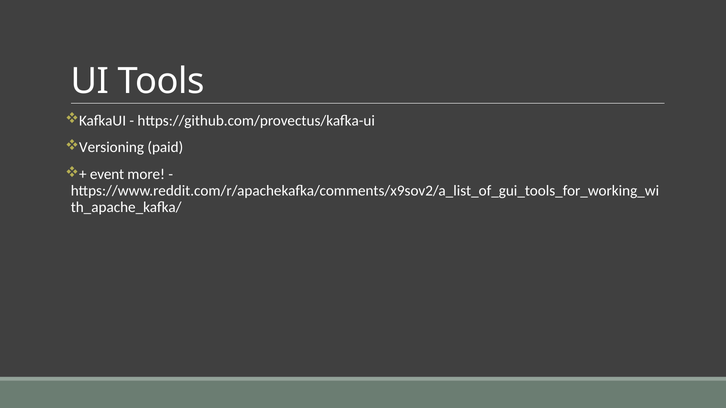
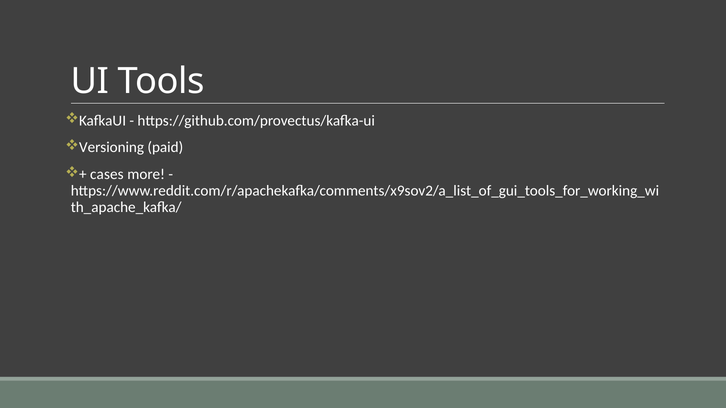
event: event -> cases
